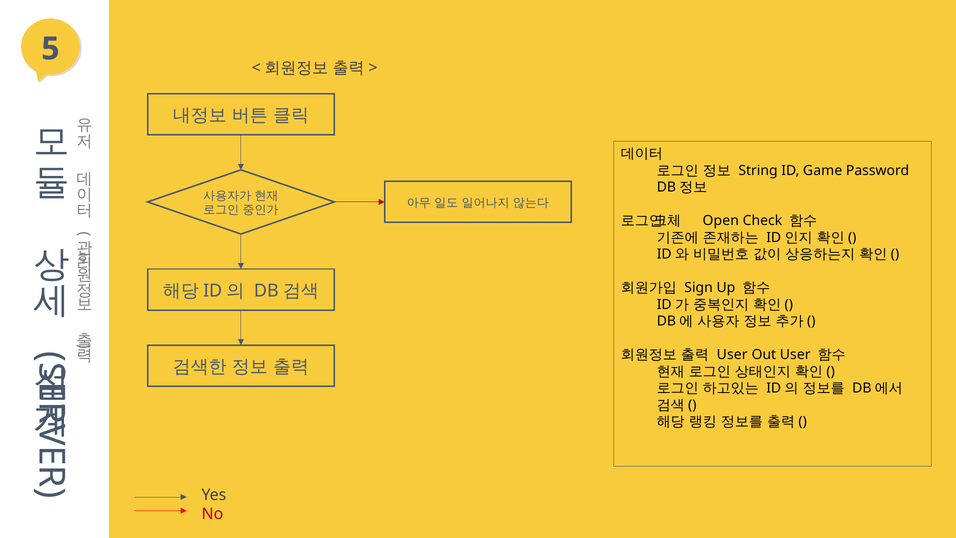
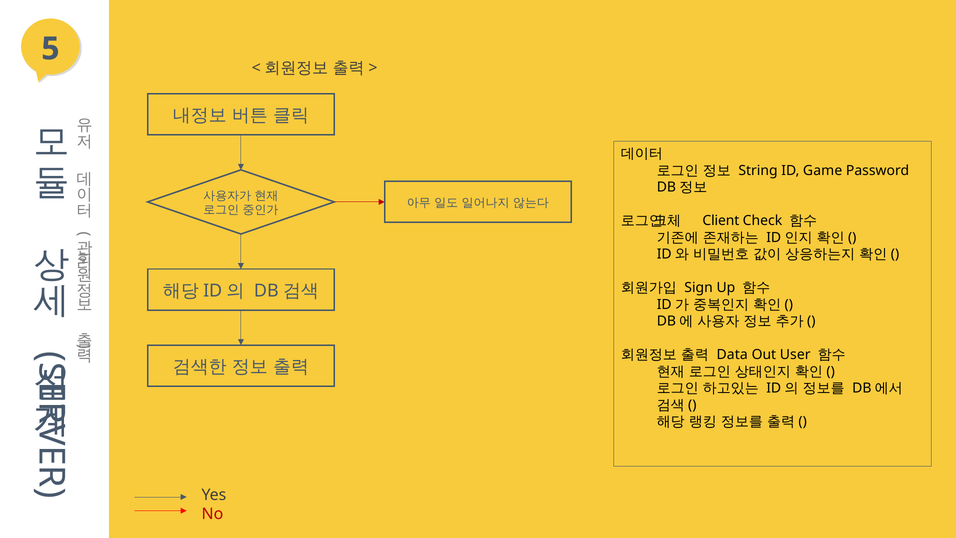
Open: Open -> Client
User at (732, 355): User -> Data
